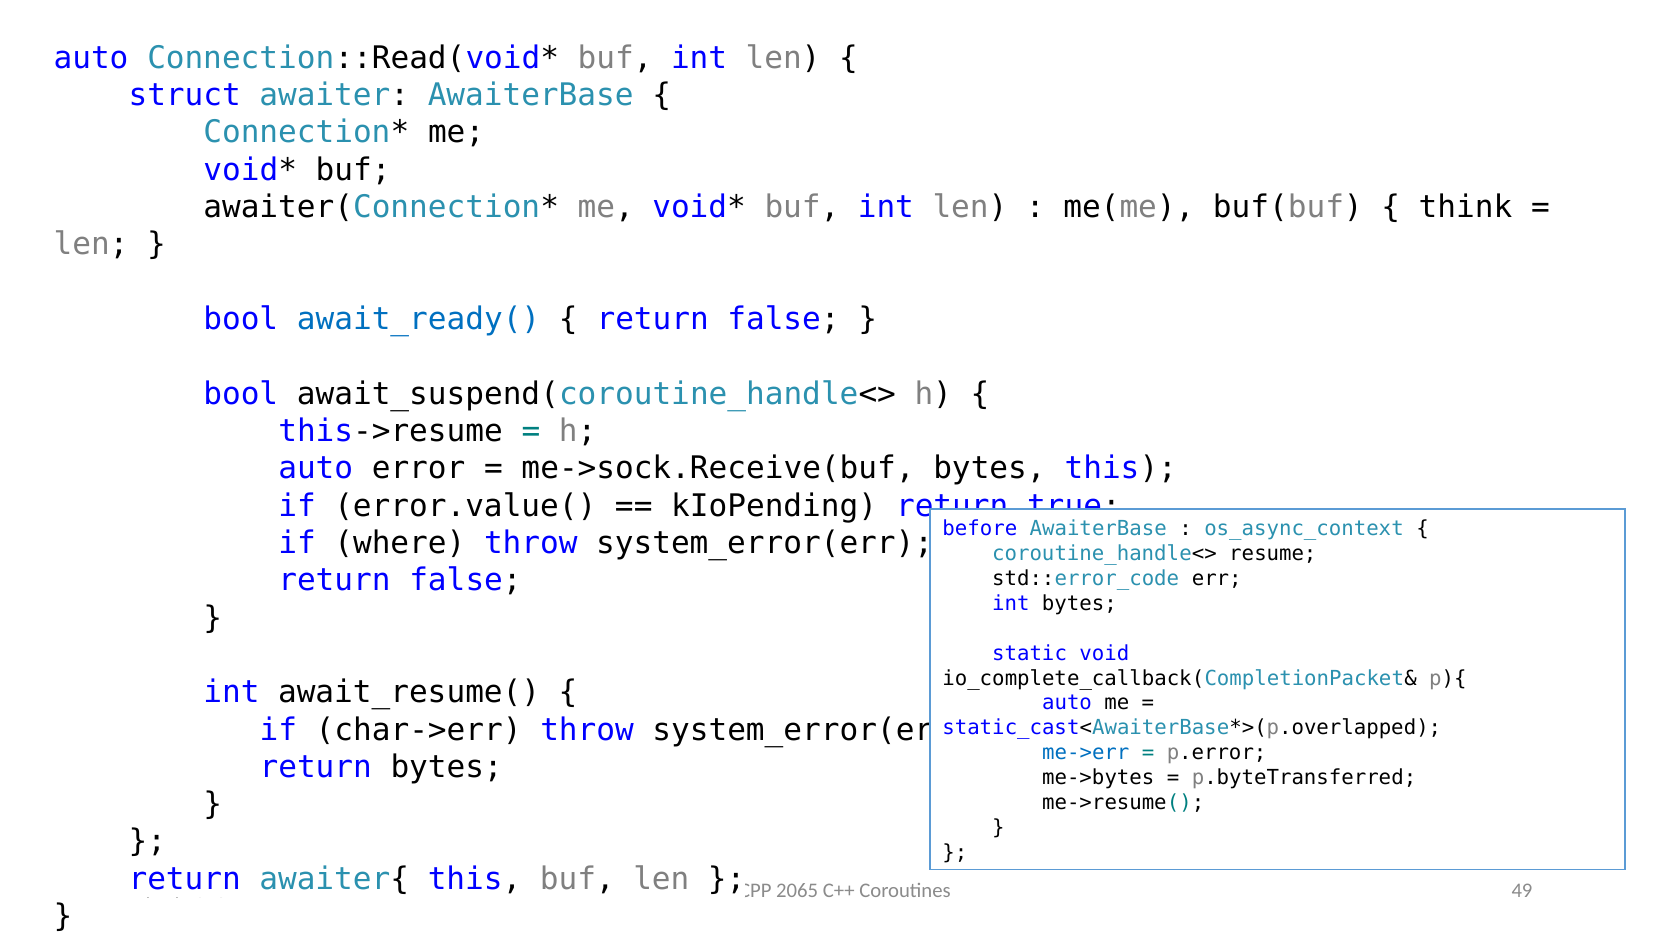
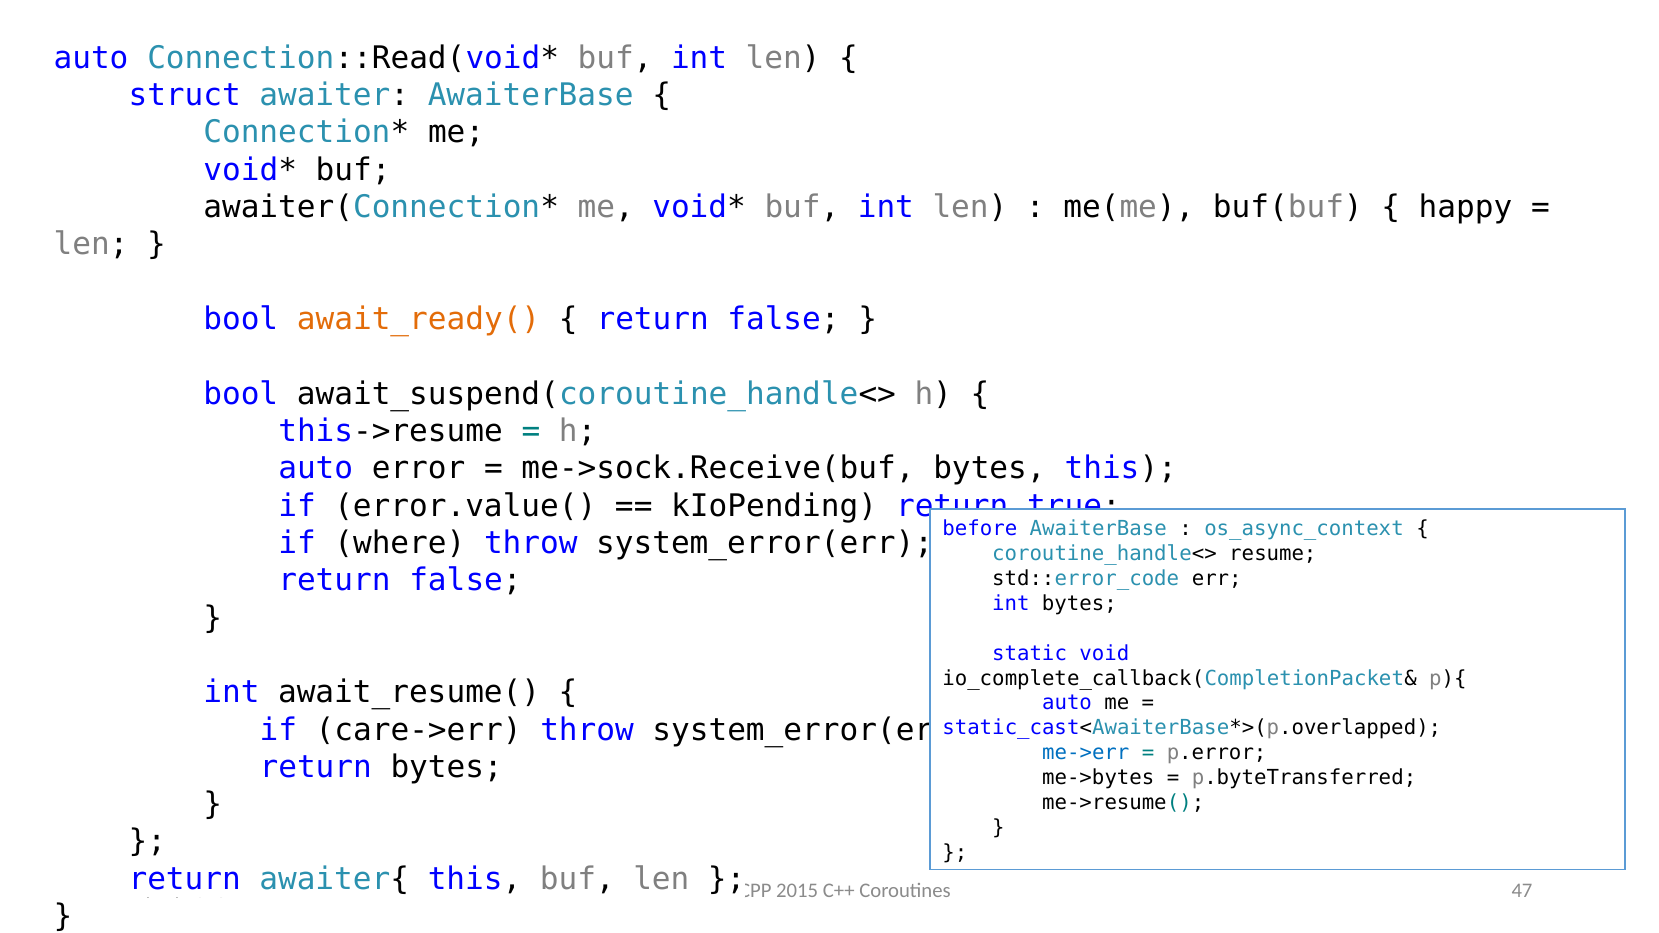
think: think -> happy
await_ready( colour: blue -> orange
char->err: char->err -> care->err
2065: 2065 -> 2015
49: 49 -> 47
